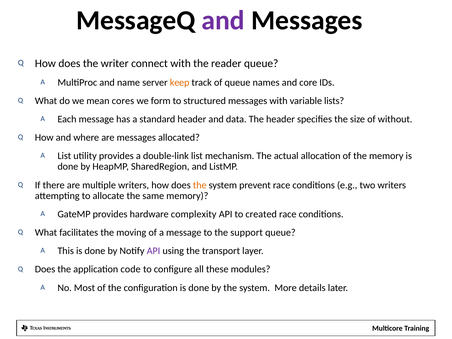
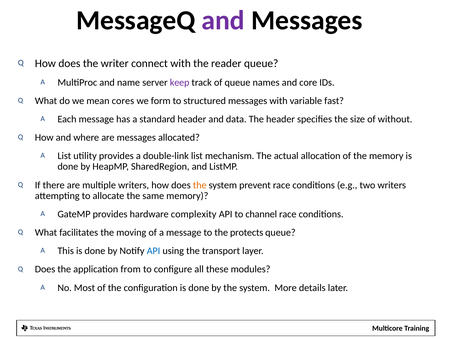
keep colour: orange -> purple
lists: lists -> fast
created: created -> channel
support: support -> protects
API at (154, 251) colour: purple -> blue
code: code -> from
